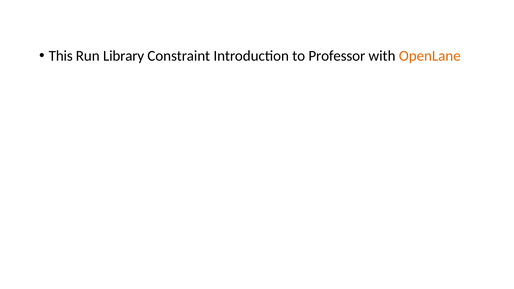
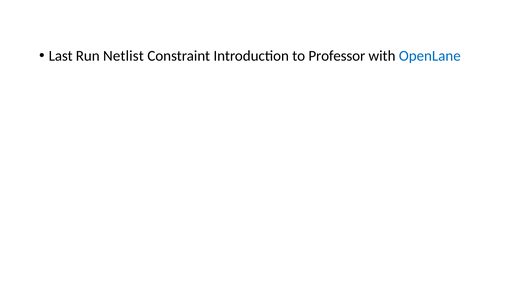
This: This -> Last
Library: Library -> Netlist
OpenLane colour: orange -> blue
